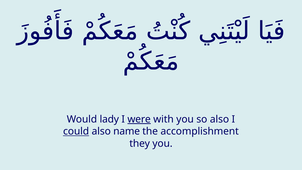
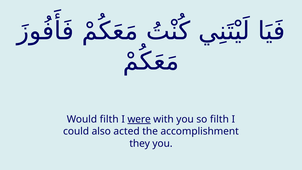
Would lady: lady -> filth
so also: also -> filth
could underline: present -> none
name: name -> acted
